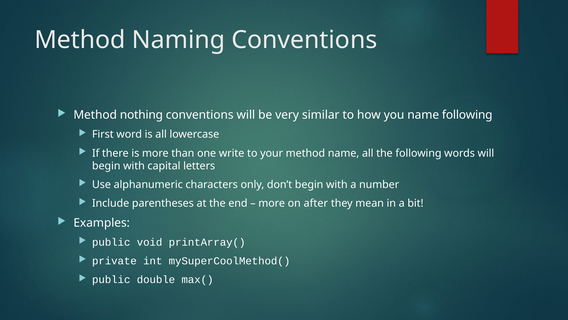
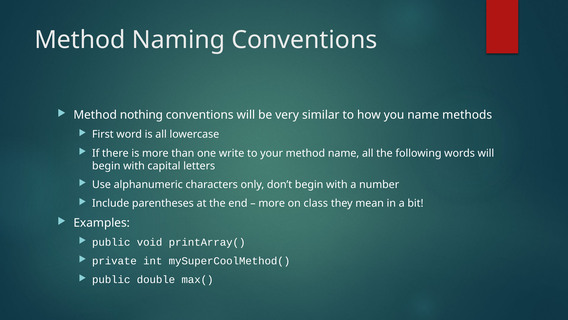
name following: following -> methods
after: after -> class
